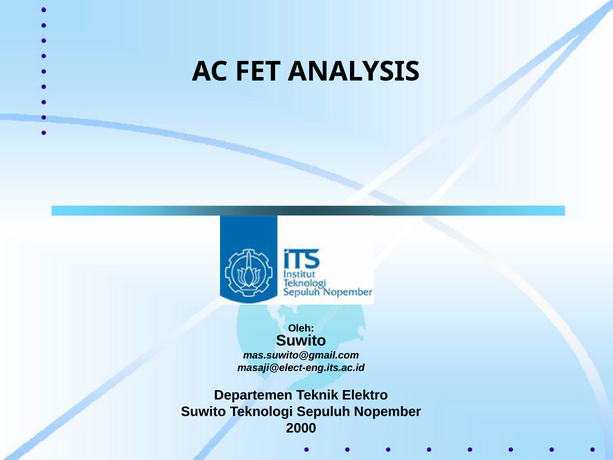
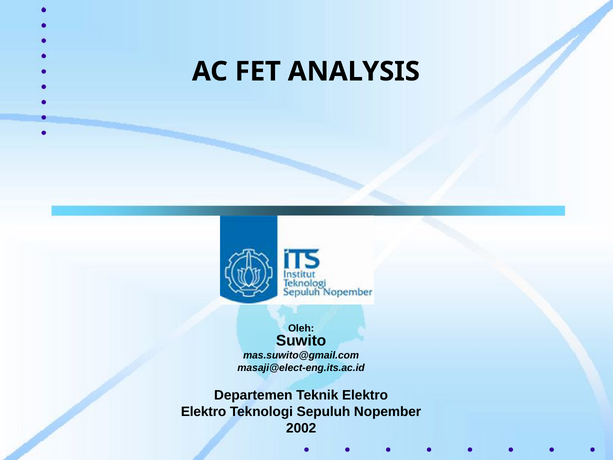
Suwito at (203, 412): Suwito -> Elektro
2000: 2000 -> 2002
